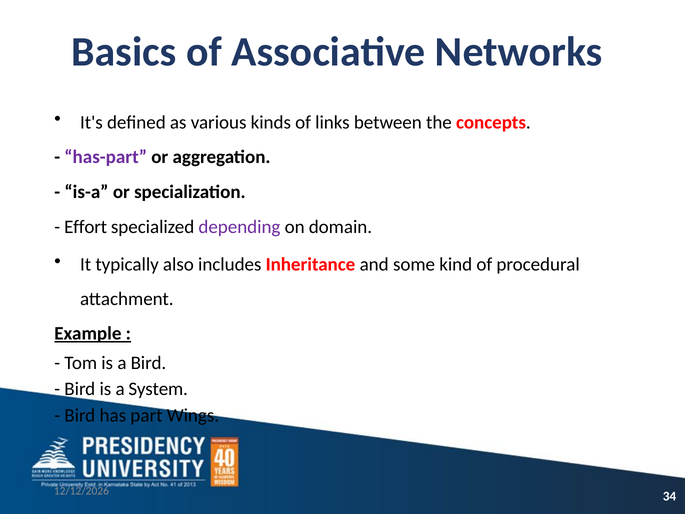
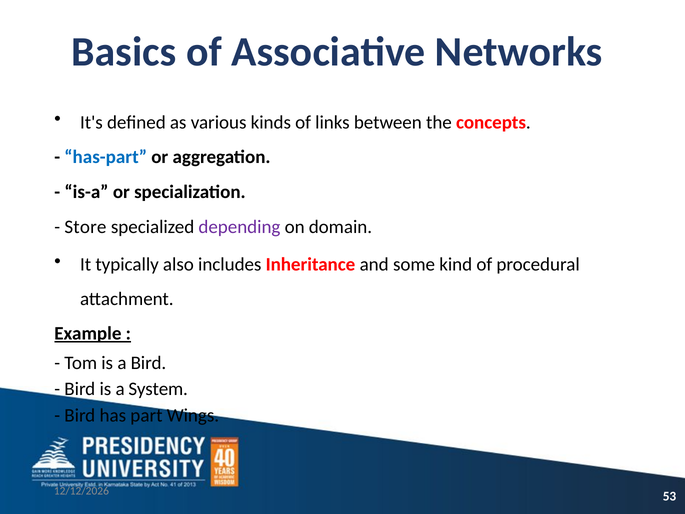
has-part colour: purple -> blue
Effort: Effort -> Store
34: 34 -> 53
